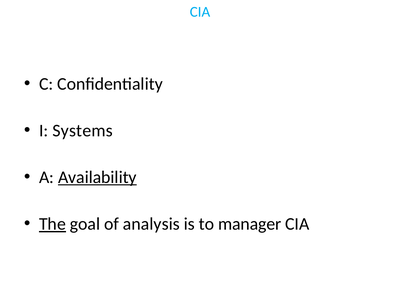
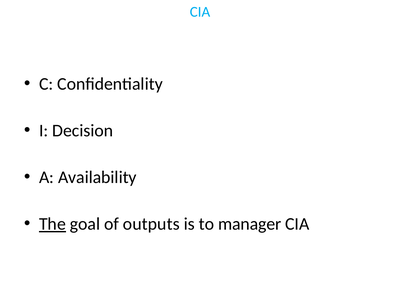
Systems: Systems -> Decision
Availability underline: present -> none
analysis: analysis -> outputs
